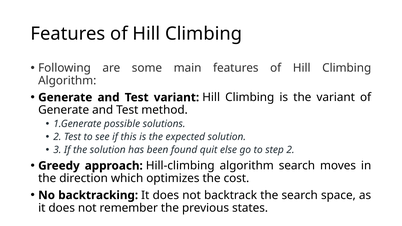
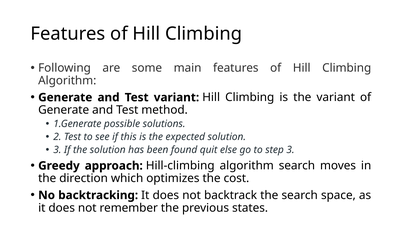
step 2: 2 -> 3
